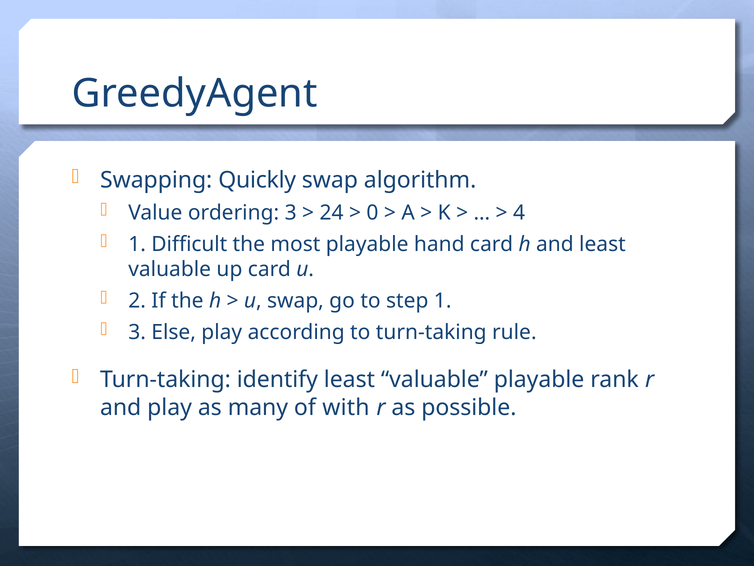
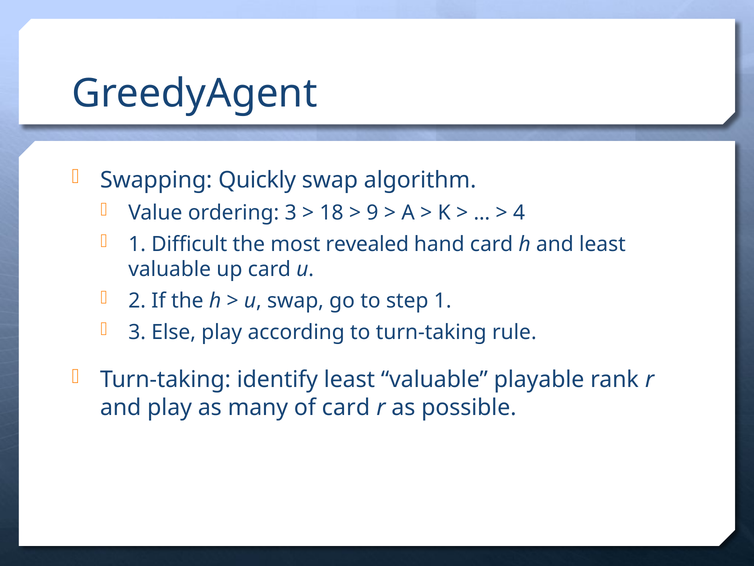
24: 24 -> 18
0: 0 -> 9
most playable: playable -> revealed
of with: with -> card
